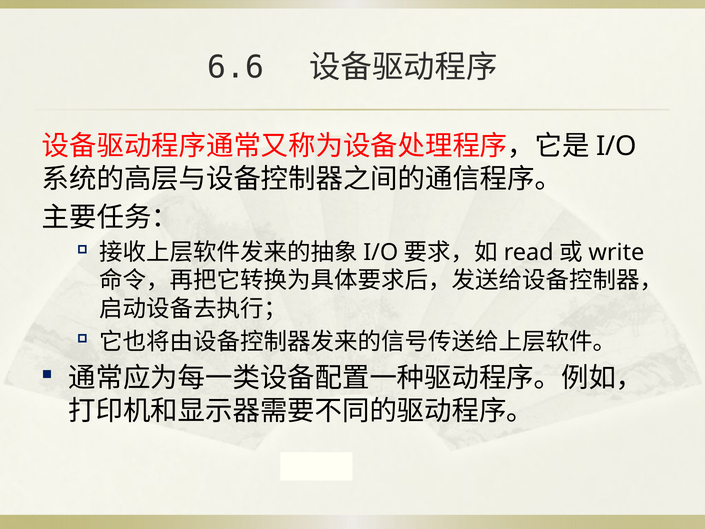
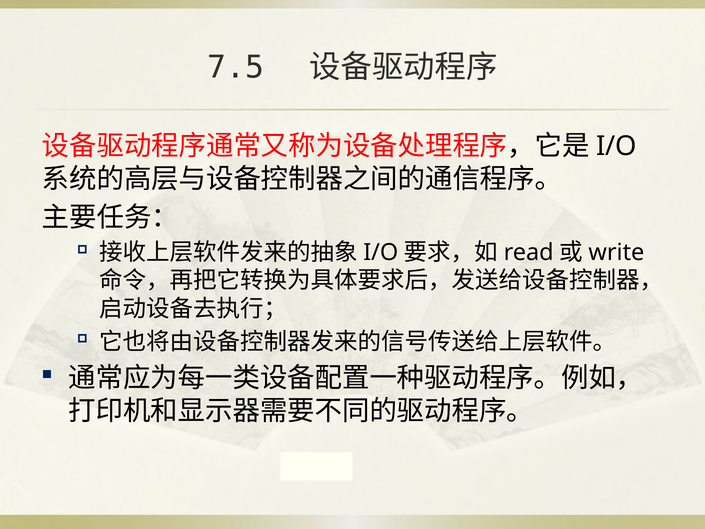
6.6: 6.6 -> 7.5
